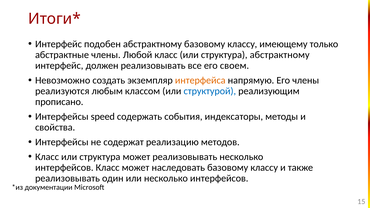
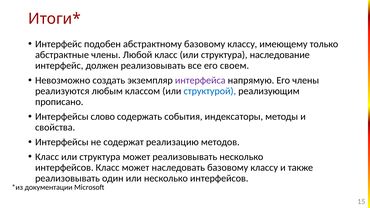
структура абстрактному: абстрактному -> наследование
интерфейса colour: orange -> purple
speed: speed -> слово
